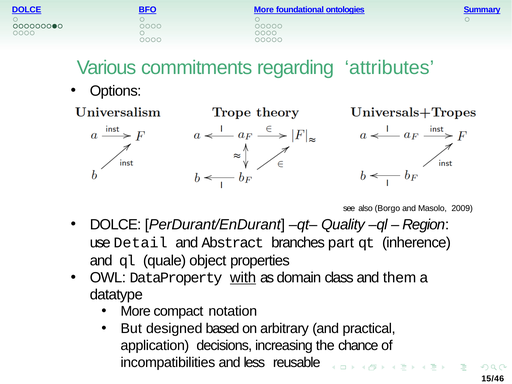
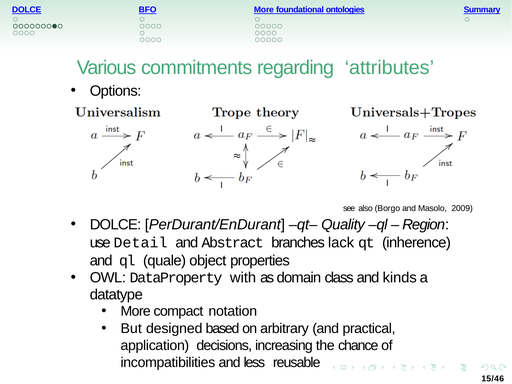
part: part -> lack
with underline: present -> none
them: them -> kinds
